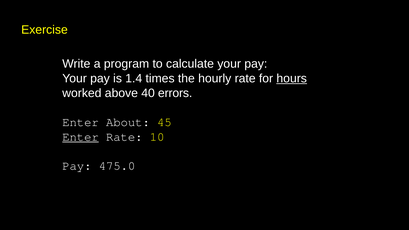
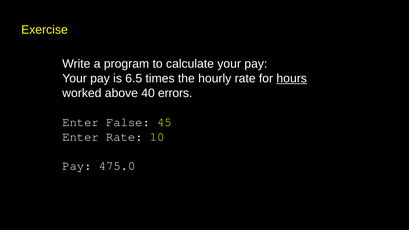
1.4: 1.4 -> 6.5
About: About -> False
Enter at (81, 137) underline: present -> none
